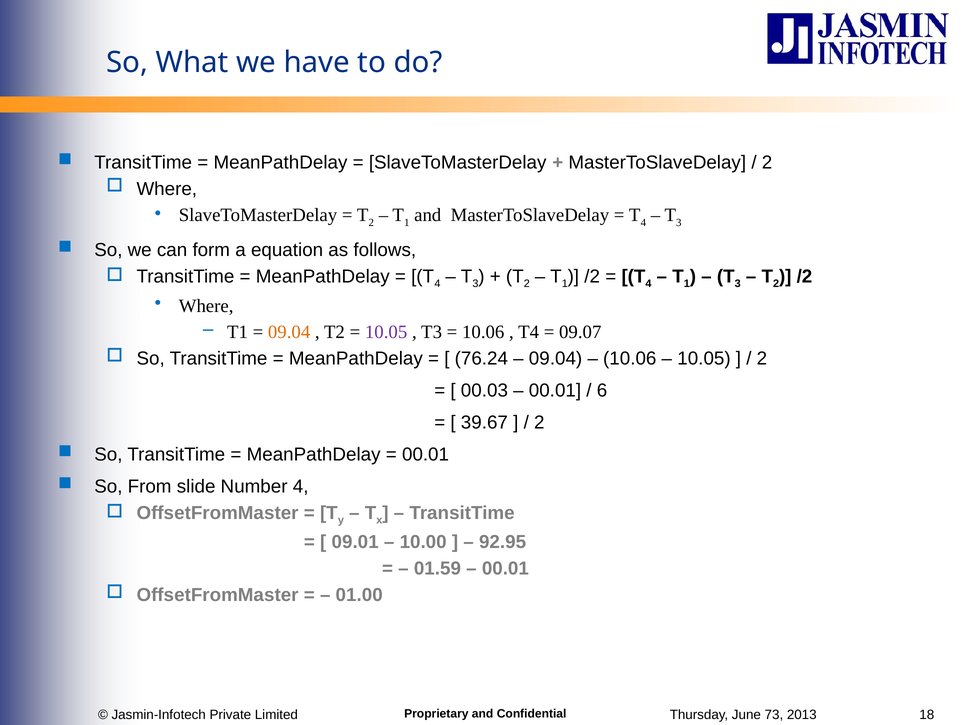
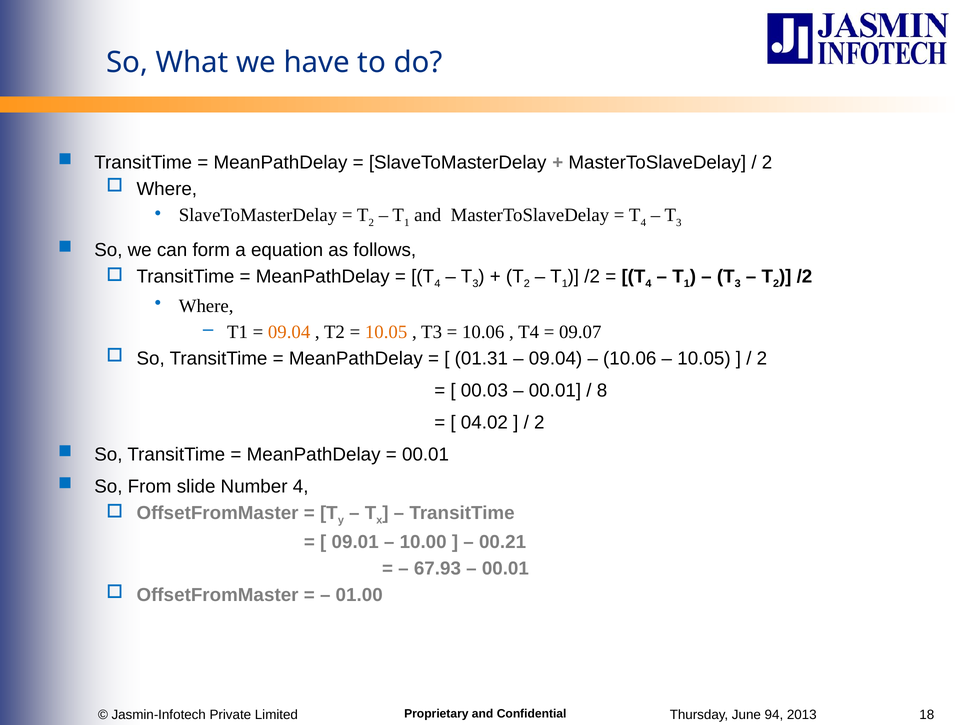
10.05 at (386, 332) colour: purple -> orange
76.24: 76.24 -> 01.31
6: 6 -> 8
39.67: 39.67 -> 04.02
92.95: 92.95 -> 00.21
01.59: 01.59 -> 67.93
73: 73 -> 94
